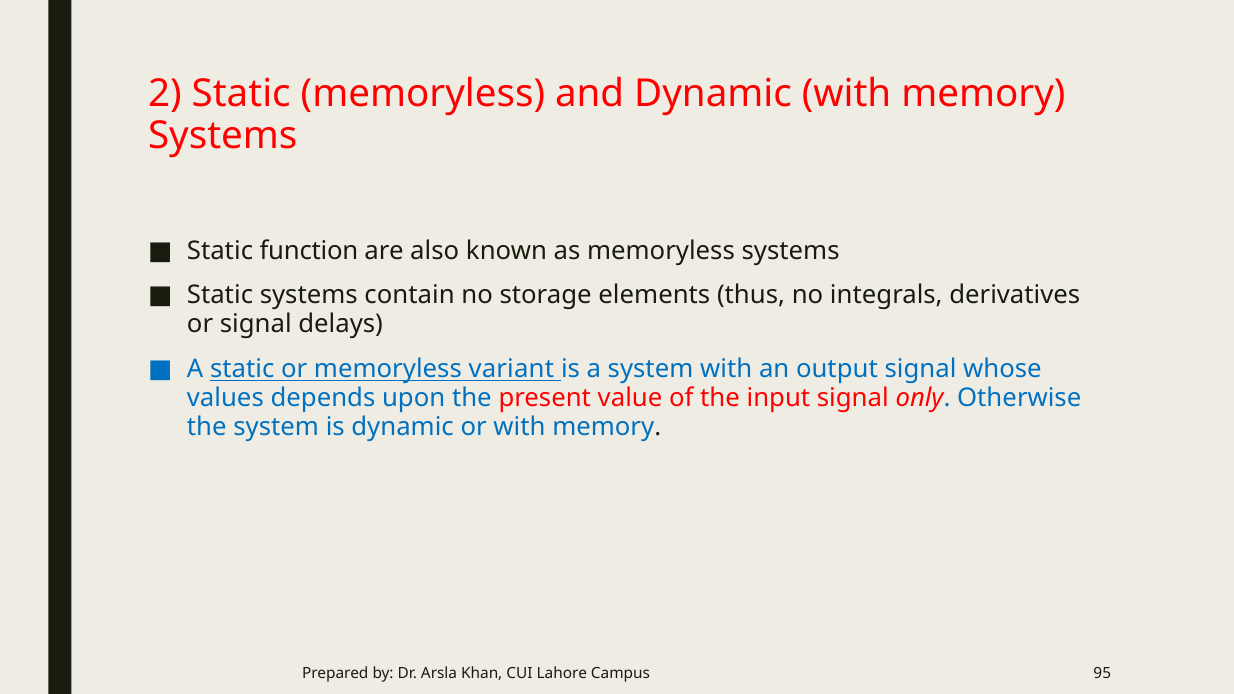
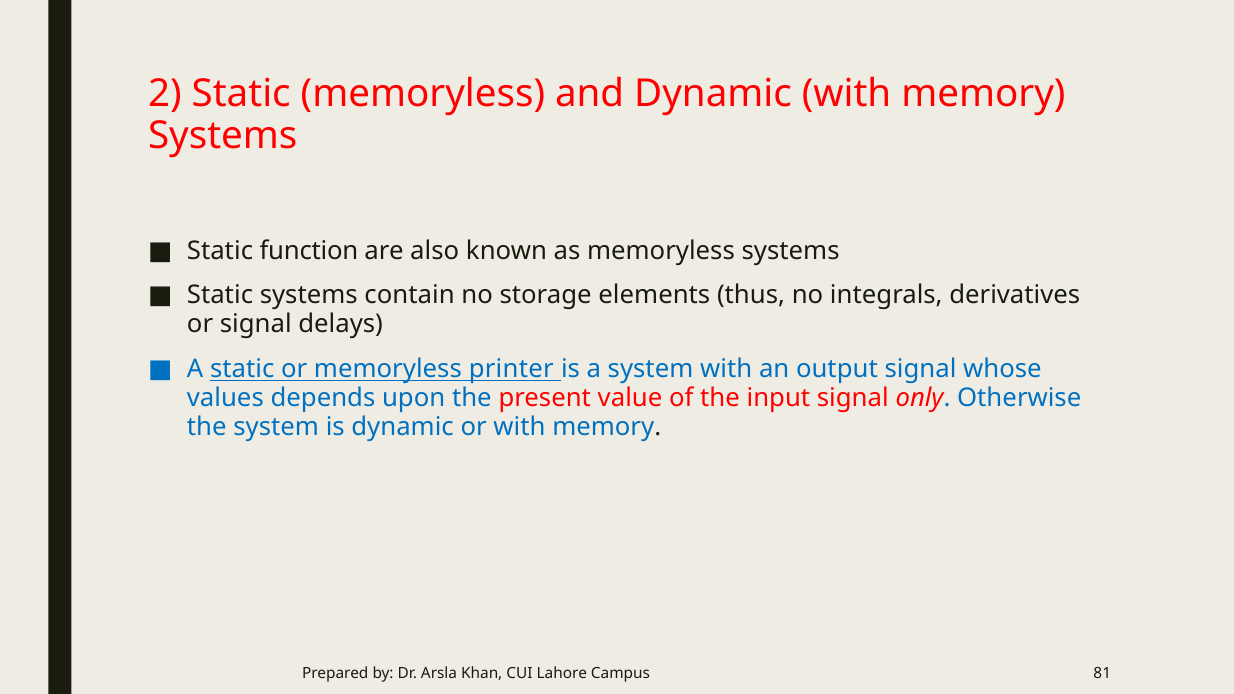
variant: variant -> printer
95: 95 -> 81
